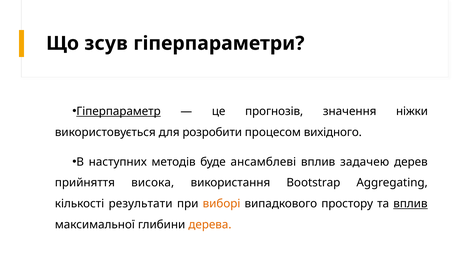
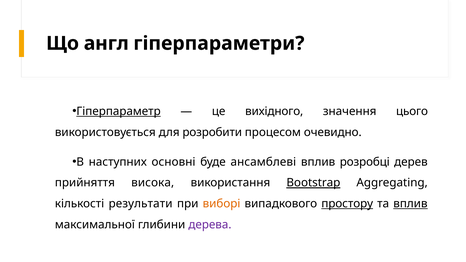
зсув: зсув -> англ
прогнозів: прогнозів -> вихідного
ніжки: ніжки -> цього
вихідного: вихідного -> очевидно
методів: методів -> основні
задачею: задачею -> розробці
Bootstrap underline: none -> present
простору underline: none -> present
дерева colour: orange -> purple
